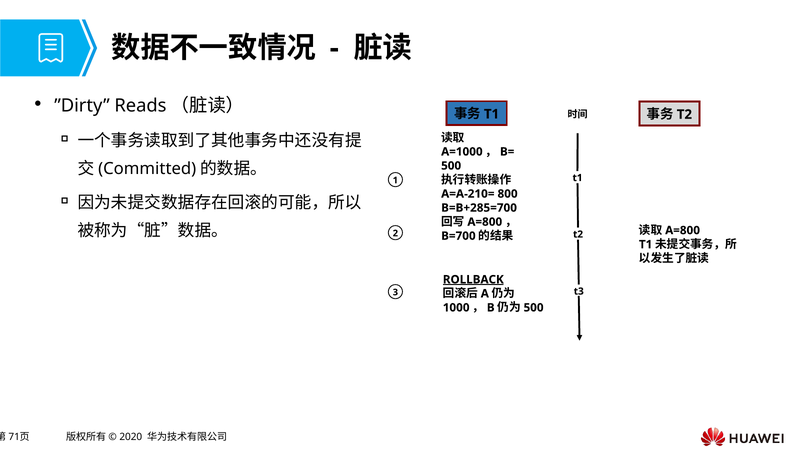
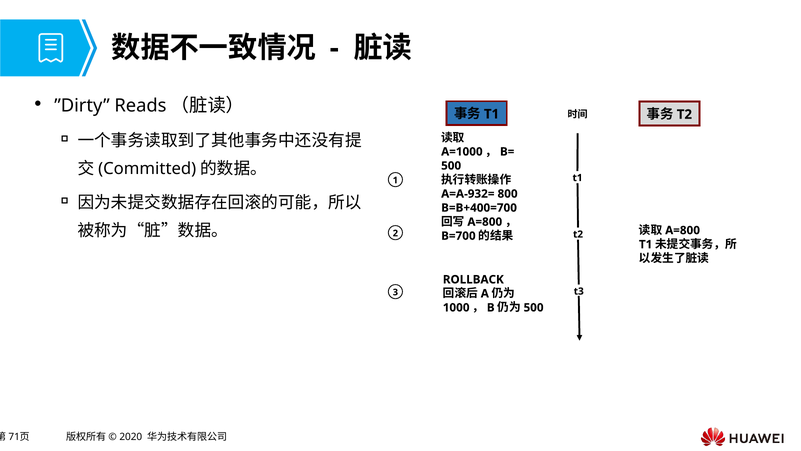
A=A-210=: A=A-210= -> A=A-932=
B=B+285=700: B=B+285=700 -> B=B+400=700
ROLLBACK underline: present -> none
